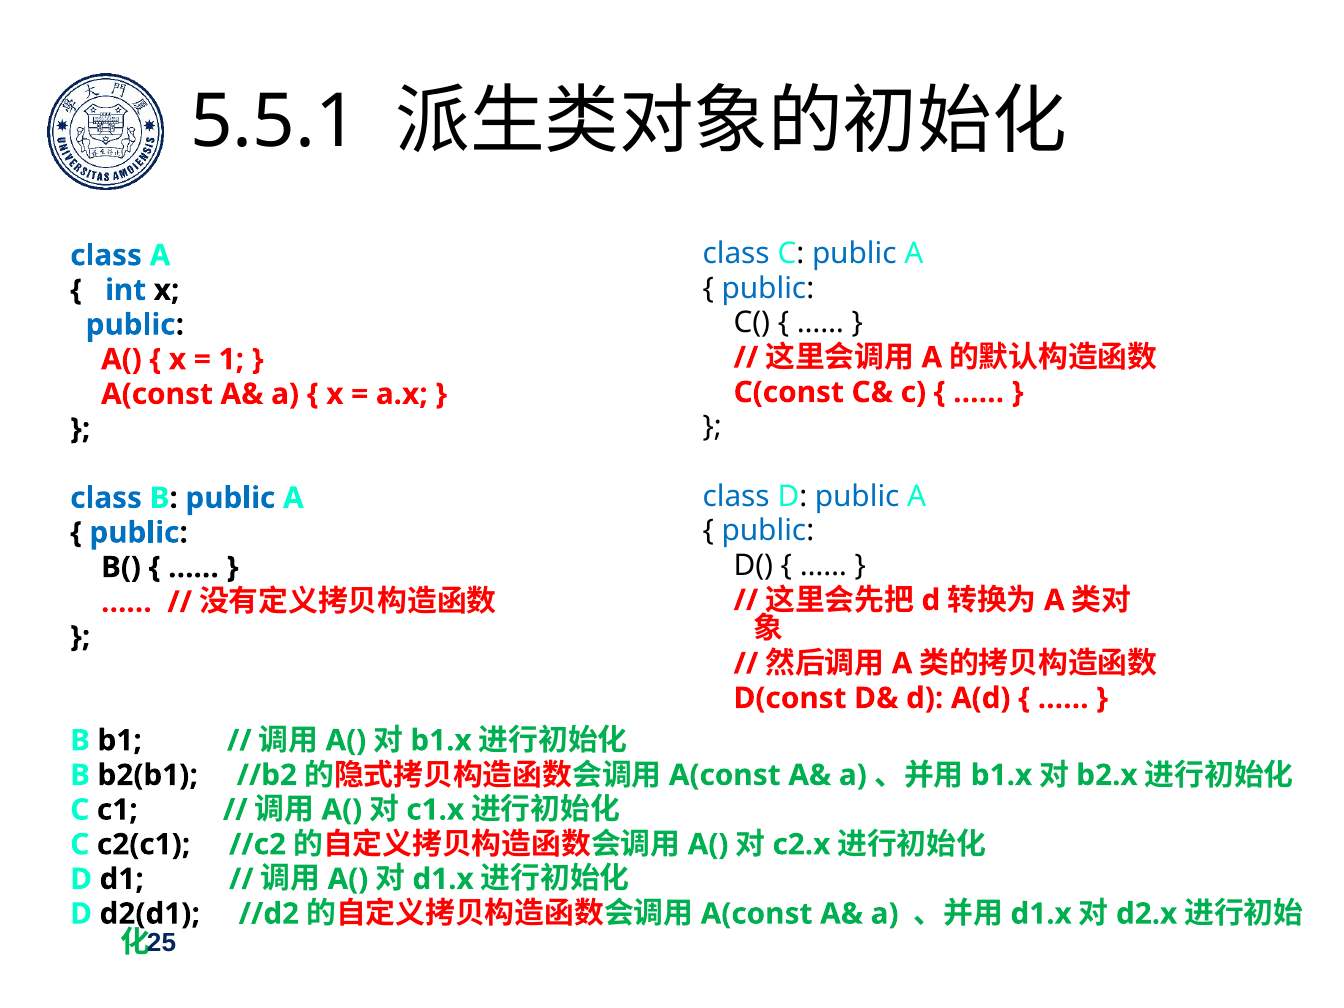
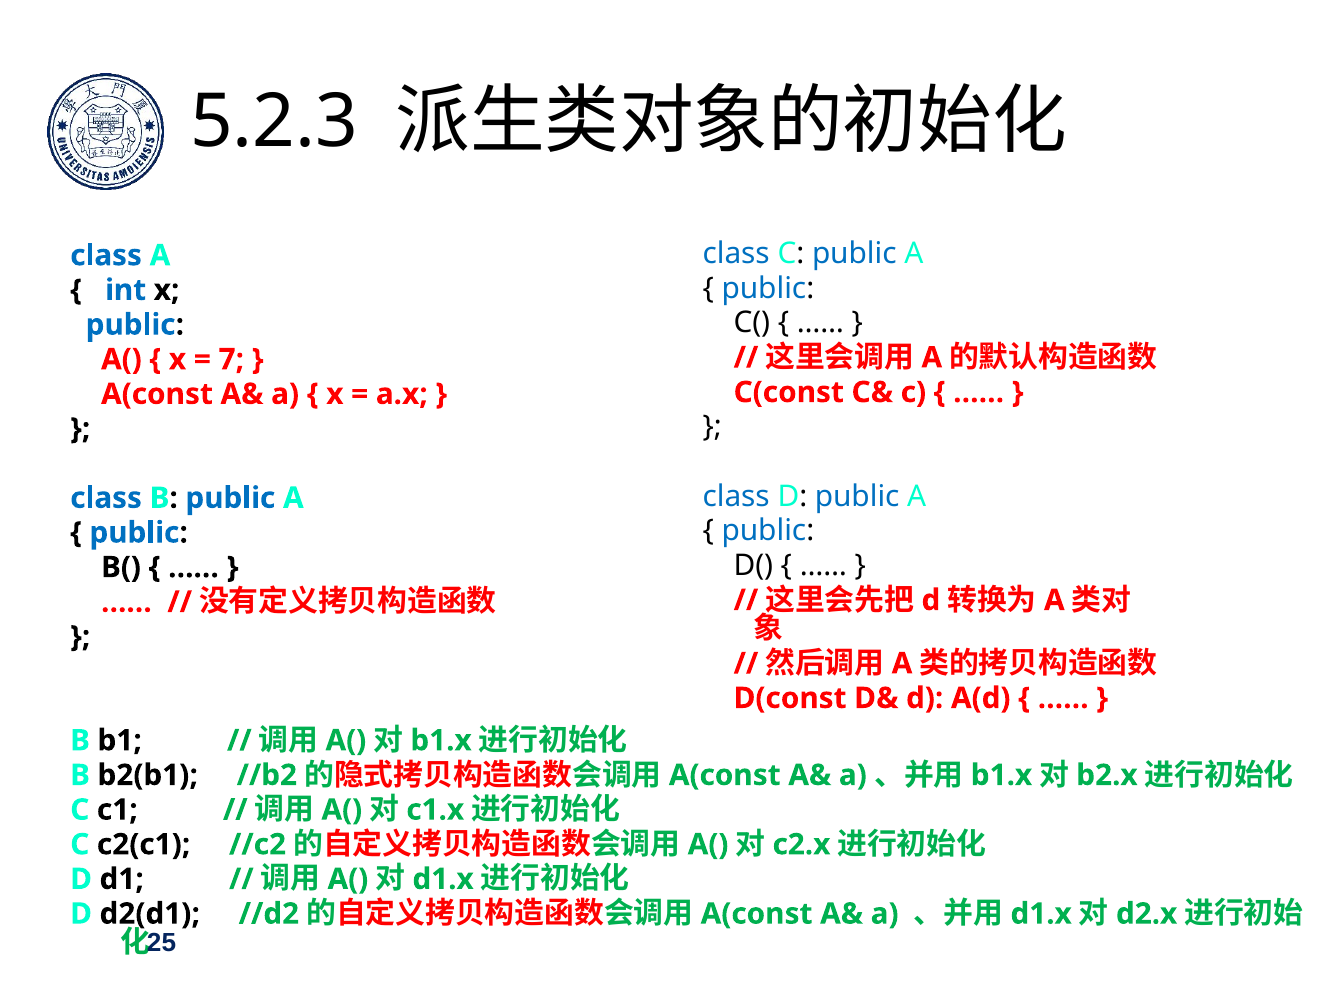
5.5.1: 5.5.1 -> 5.2.3
1: 1 -> 7
